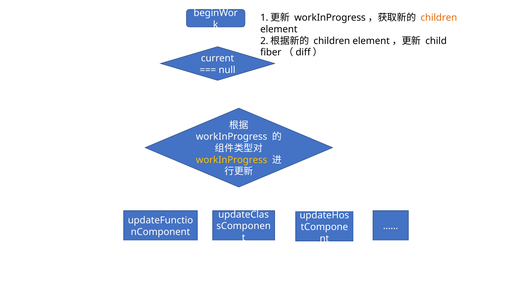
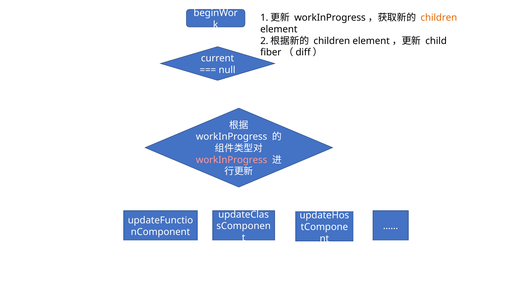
workInProgress at (232, 160) colour: yellow -> pink
